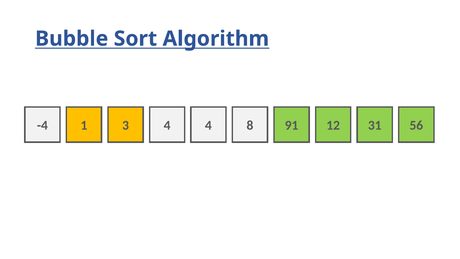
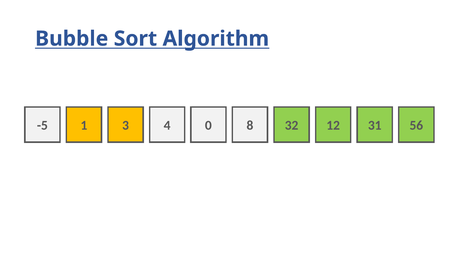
-4: -4 -> -5
4 4: 4 -> 0
91: 91 -> 32
